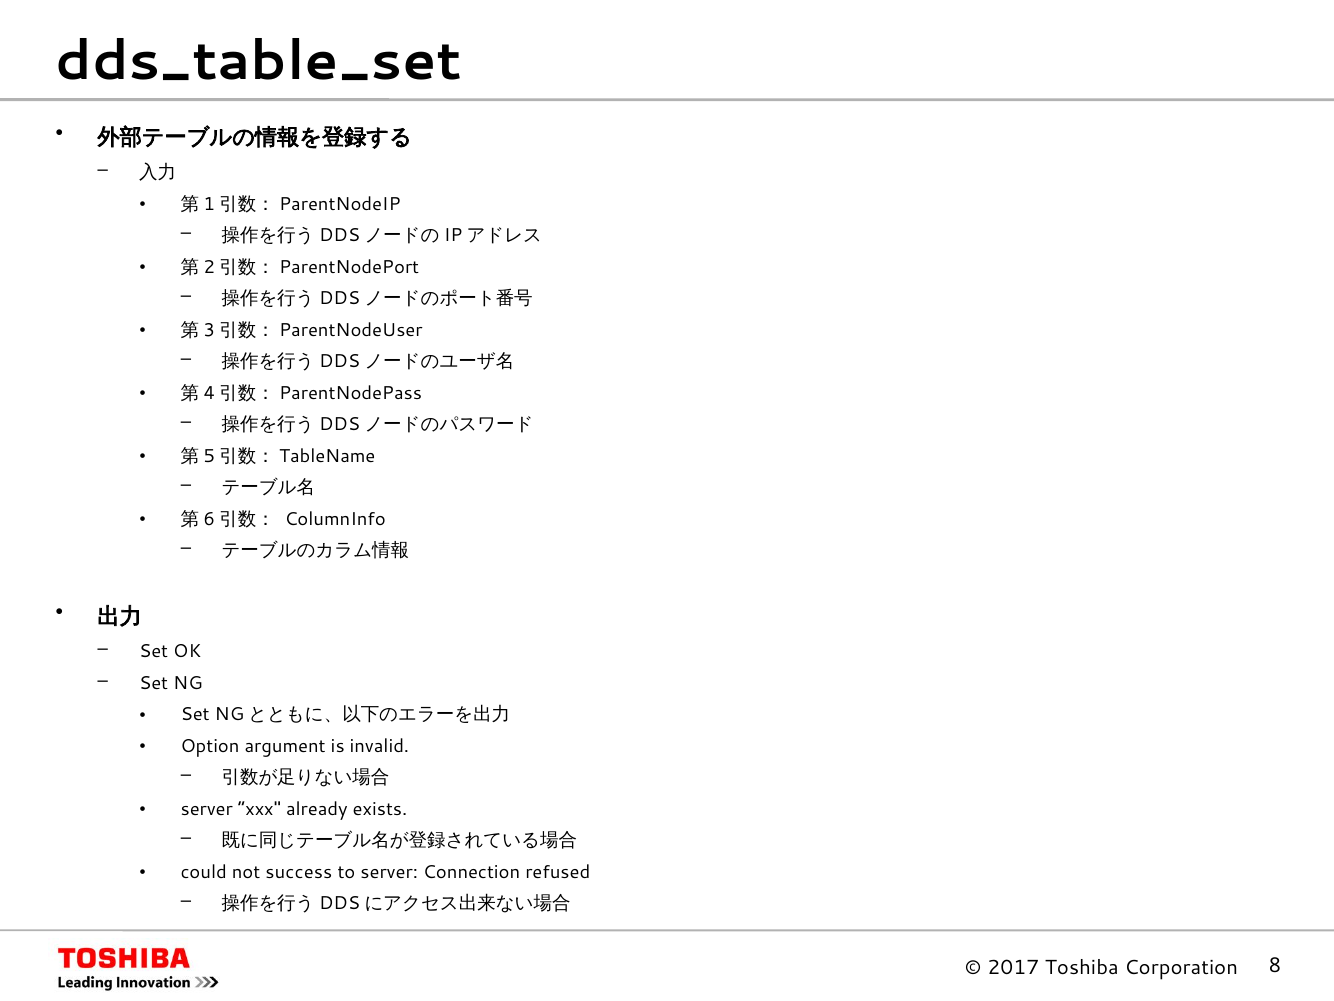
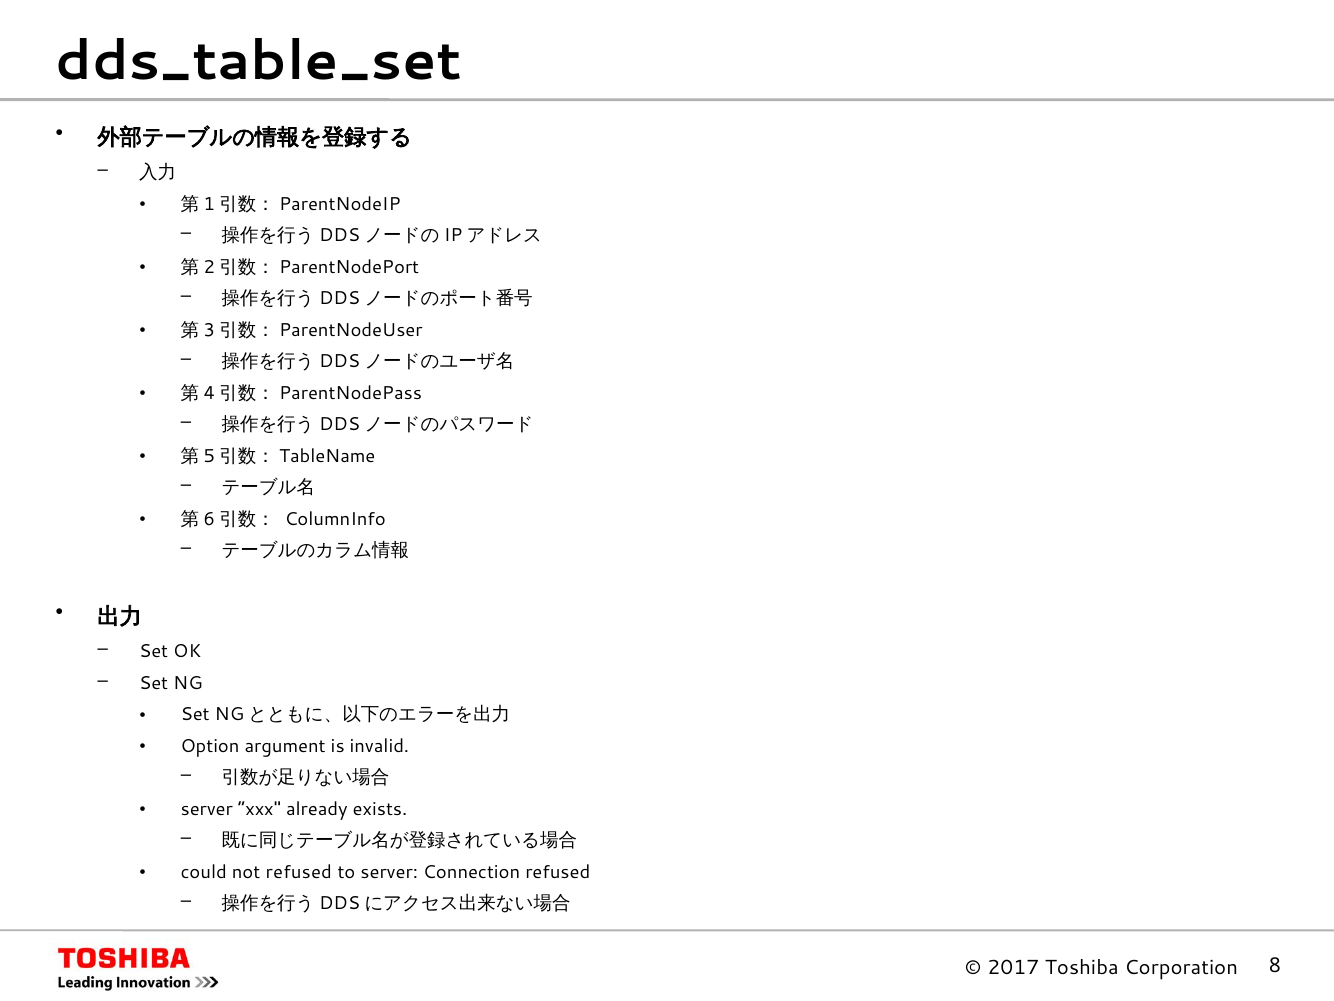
not success: success -> refused
